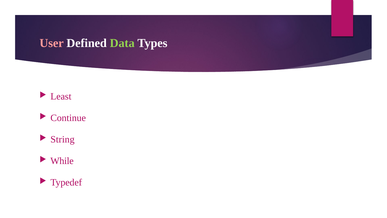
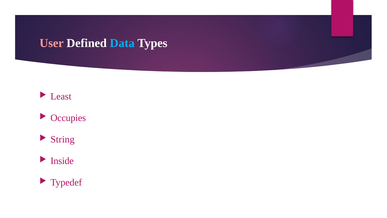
Data colour: light green -> light blue
Continue: Continue -> Occupies
While: While -> Inside
